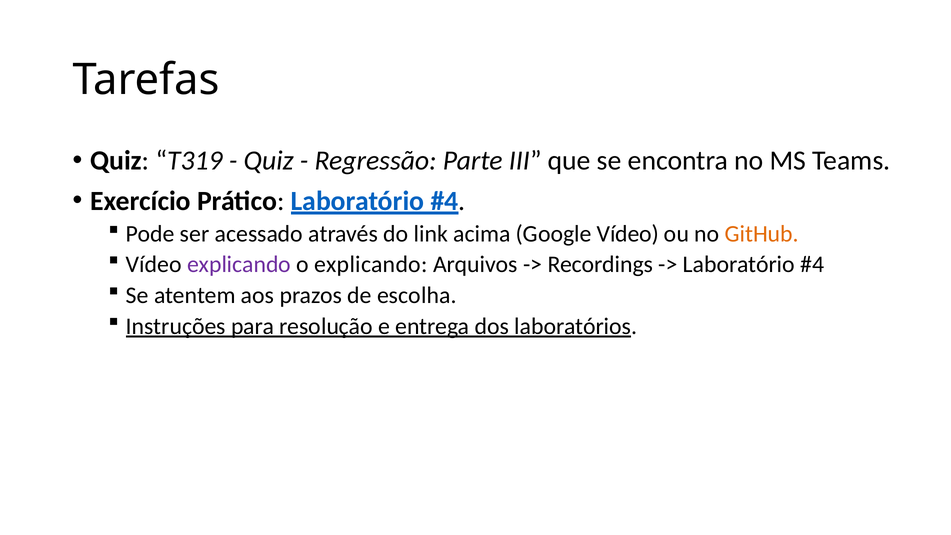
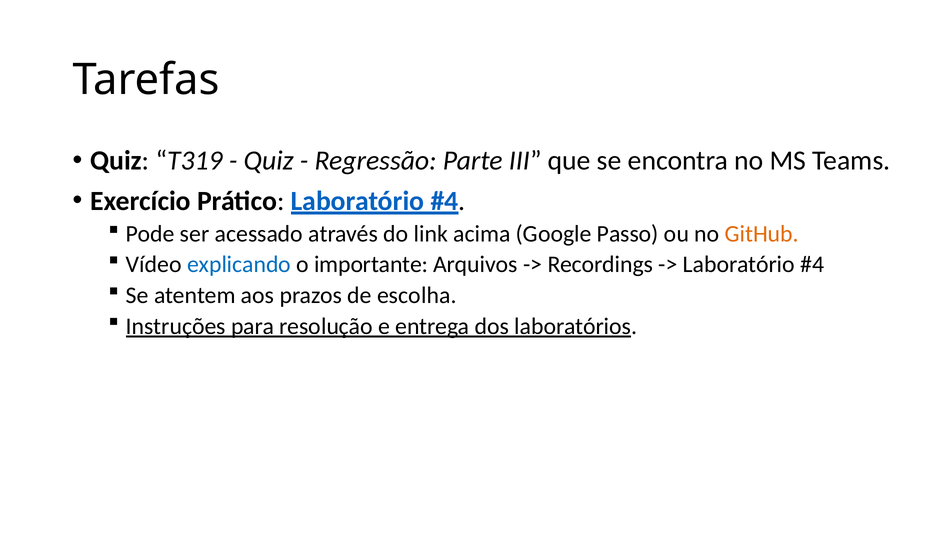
Google Vídeo: Vídeo -> Passo
explicando at (239, 265) colour: purple -> blue
o explicando: explicando -> importante
